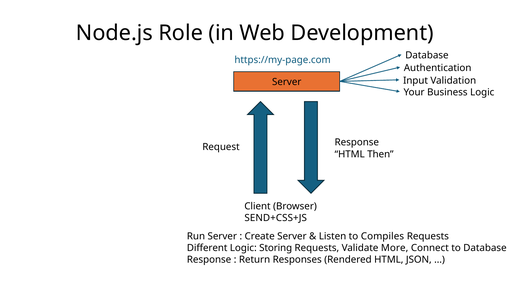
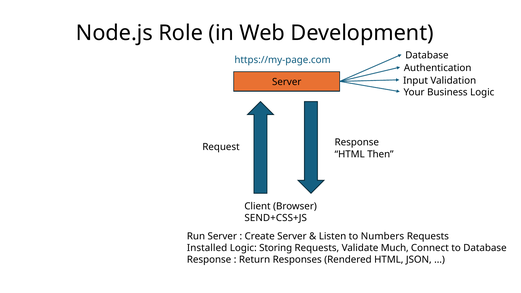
Compiles: Compiles -> Numbers
Different: Different -> Installed
More: More -> Much
